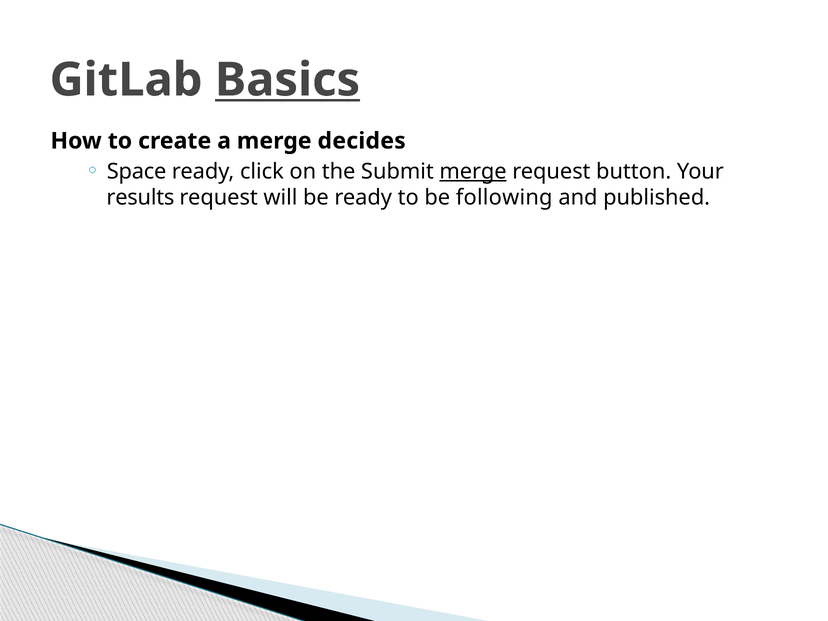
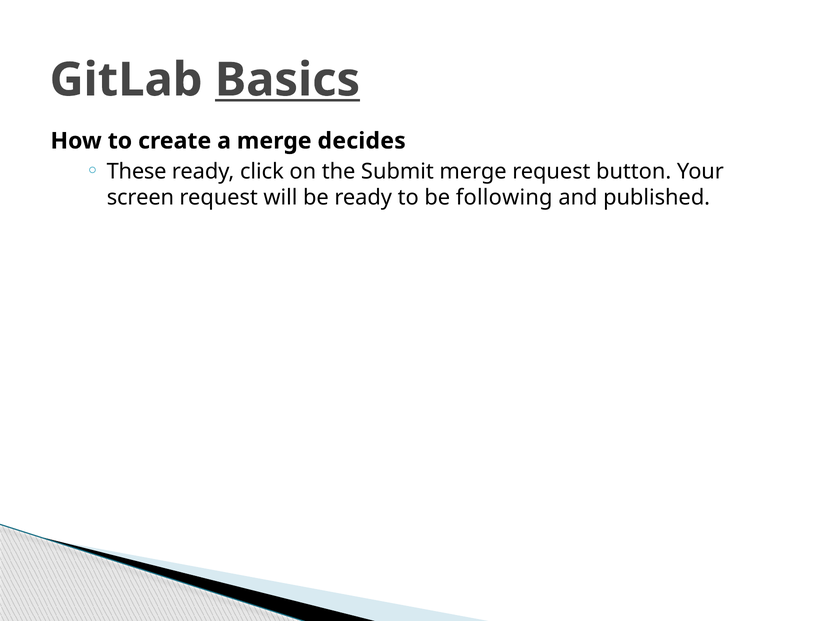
Space: Space -> These
merge at (473, 171) underline: present -> none
results: results -> screen
